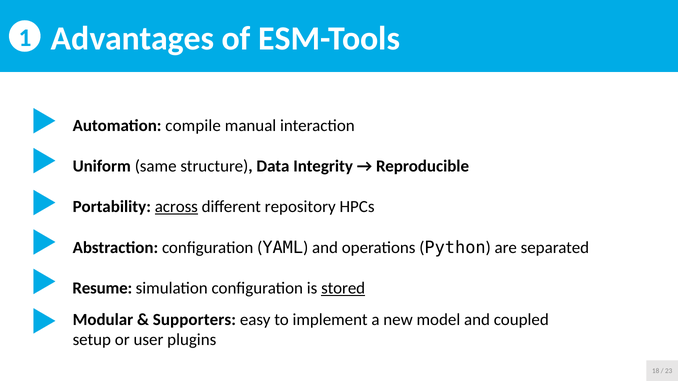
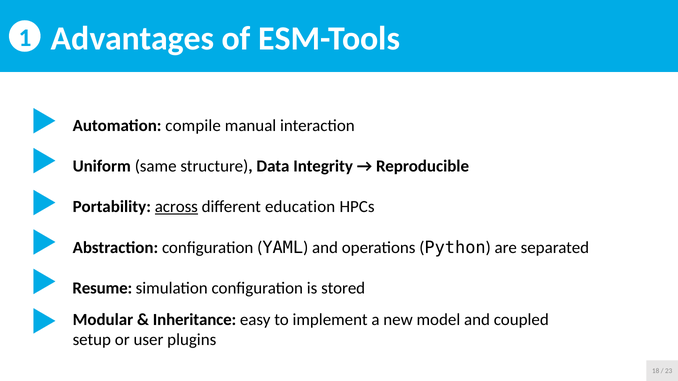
repository: repository -> education
stored underline: present -> none
Supporters: Supporters -> Inheritance
